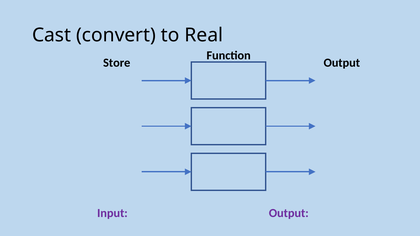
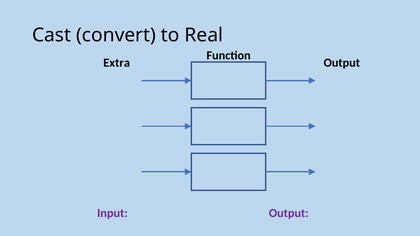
Store: Store -> Extra
